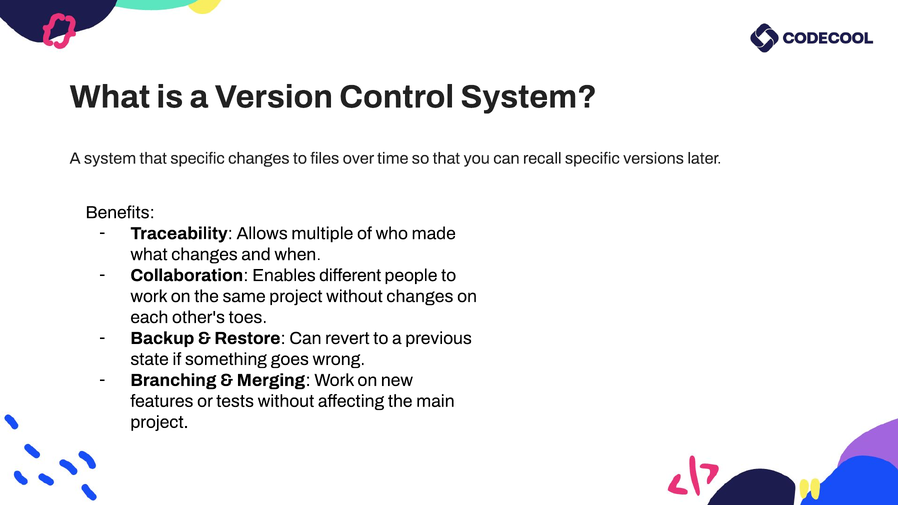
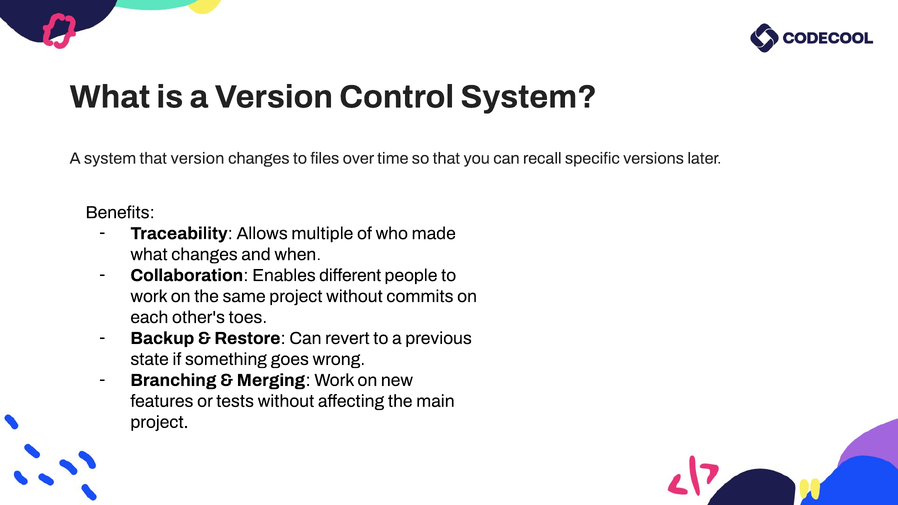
that specific: specific -> version
without changes: changes -> commits
